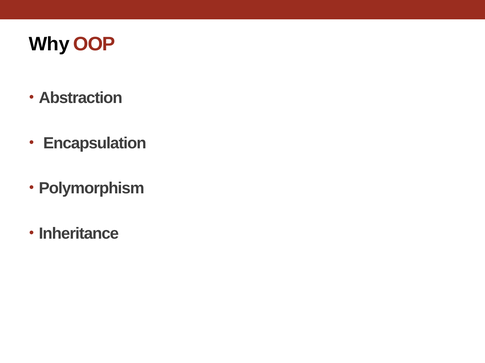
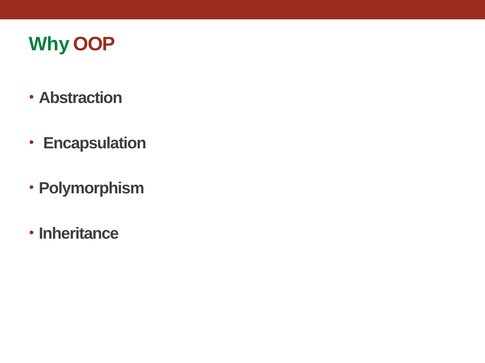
Why colour: black -> green
